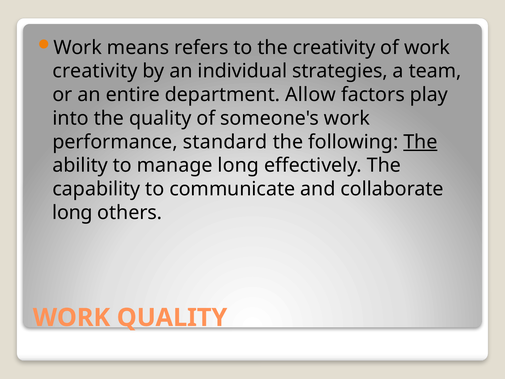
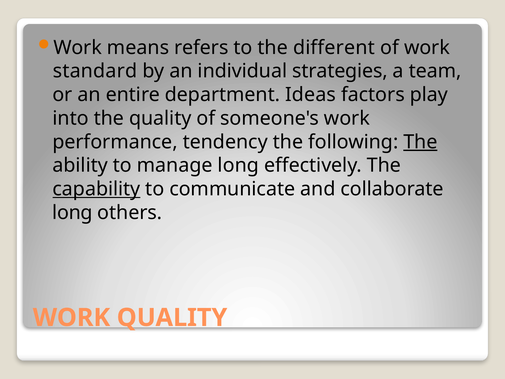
the creativity: creativity -> different
creativity at (95, 71): creativity -> standard
Allow: Allow -> Ideas
standard: standard -> tendency
capability underline: none -> present
